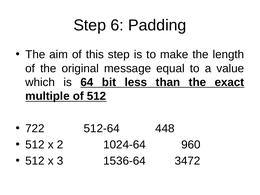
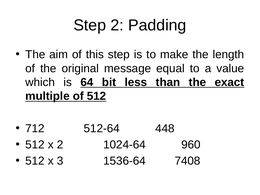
Step 6: 6 -> 2
722: 722 -> 712
3472: 3472 -> 7408
